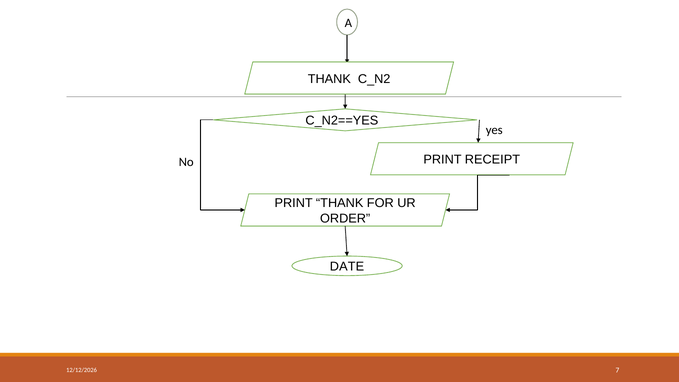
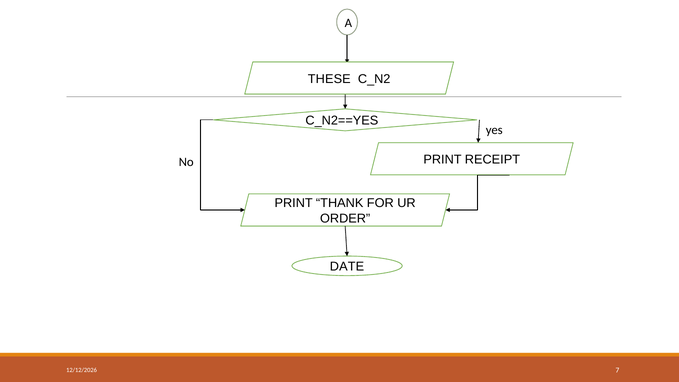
THANK at (329, 79): THANK -> THESE
